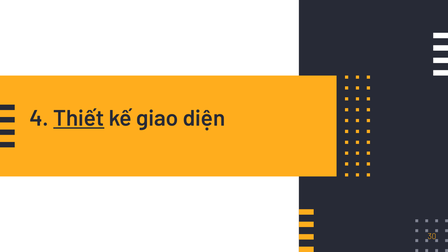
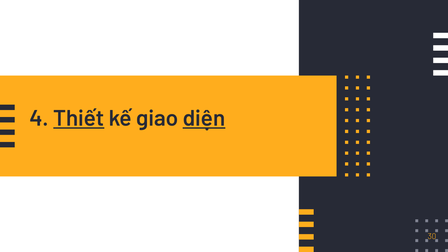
diện underline: none -> present
